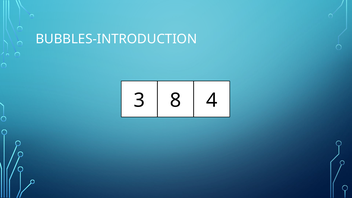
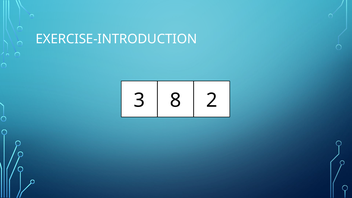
BUBBLES-INTRODUCTION: BUBBLES-INTRODUCTION -> EXERCISE-INTRODUCTION
4: 4 -> 2
